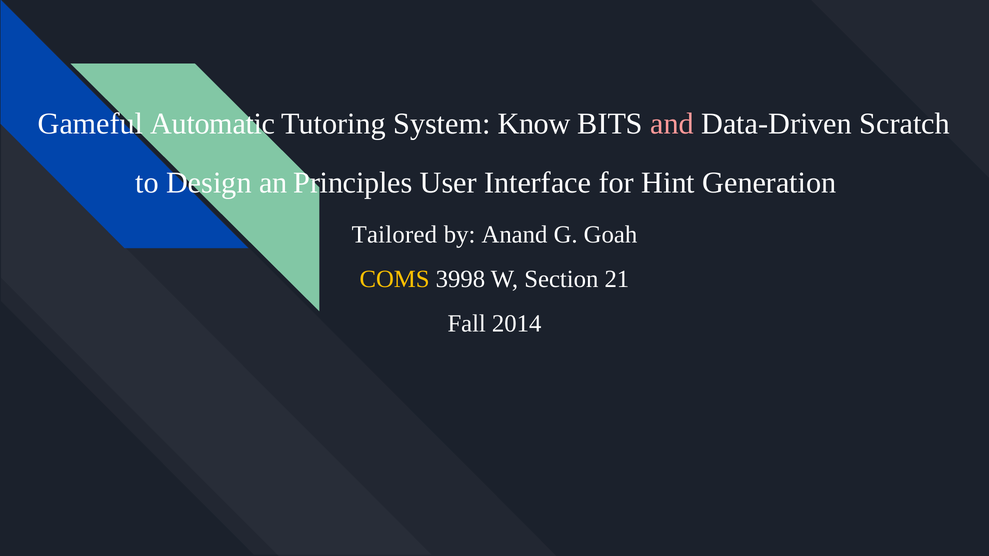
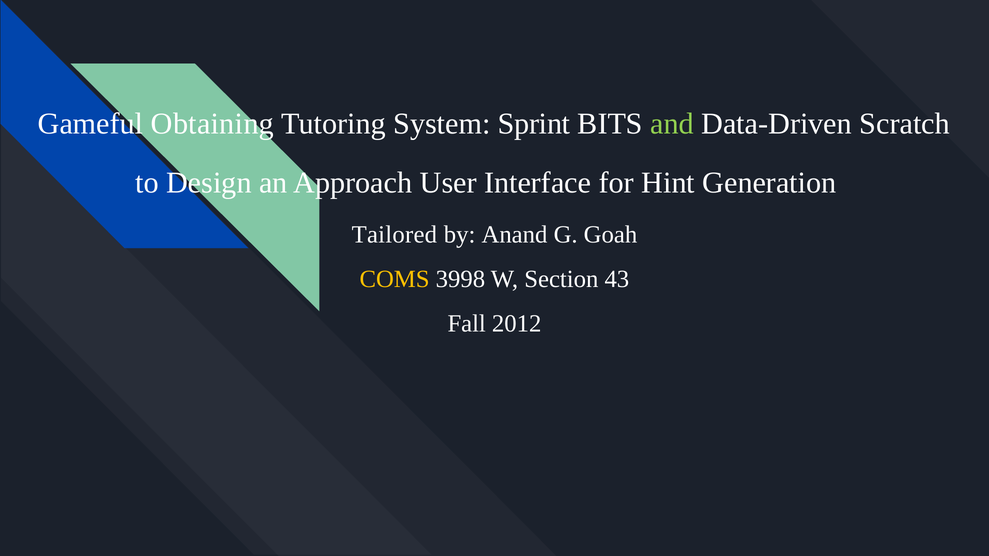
Automatic: Automatic -> Obtaining
Know: Know -> Sprint
and colour: pink -> light green
Principles: Principles -> Approach
21: 21 -> 43
2014: 2014 -> 2012
